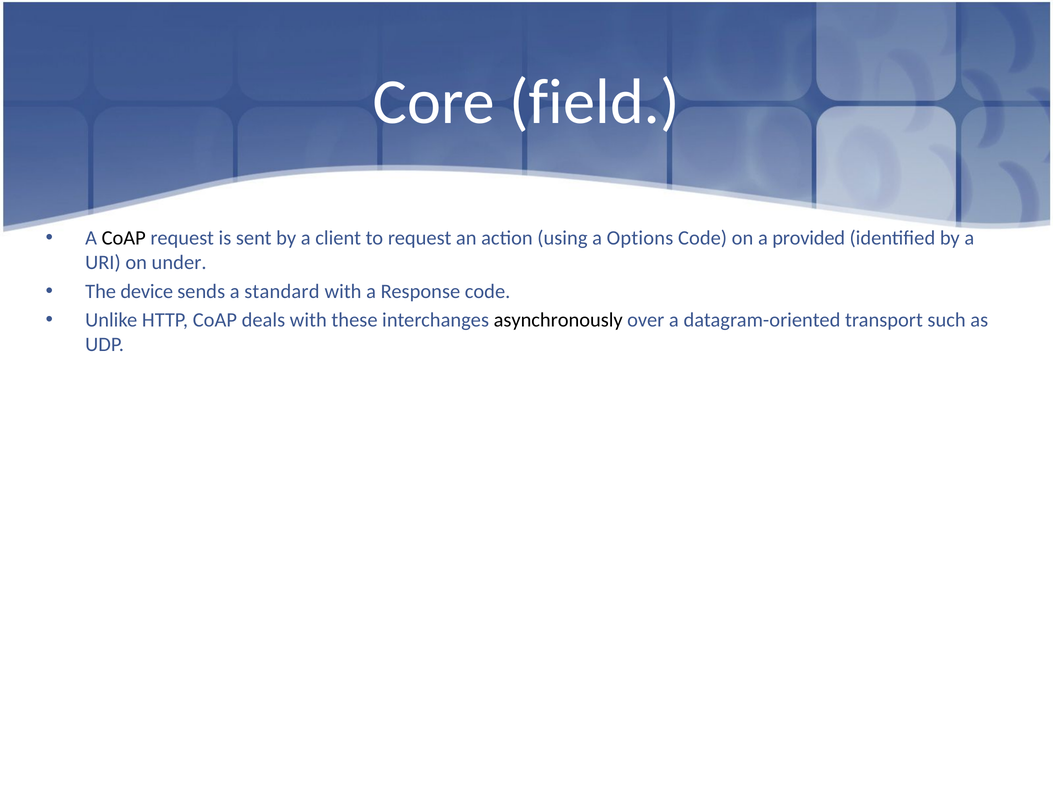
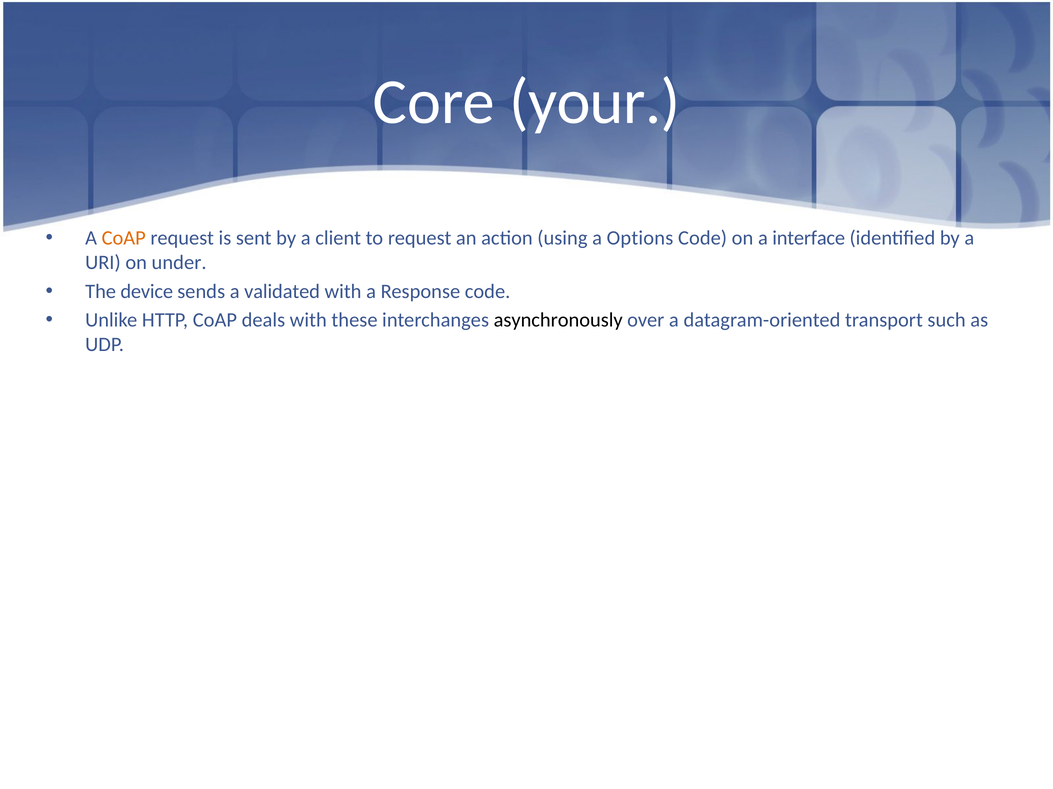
field: field -> your
CoAP at (124, 238) colour: black -> orange
provided: provided -> interface
standard: standard -> validated
